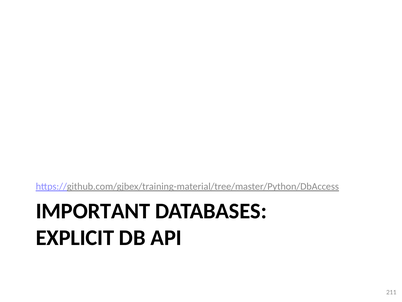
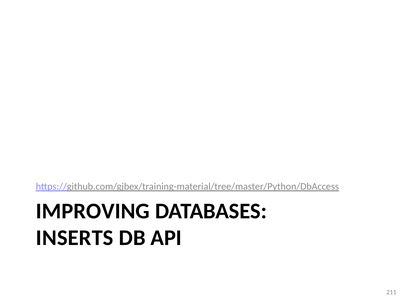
IMPORTANT: IMPORTANT -> IMPROVING
EXPLICIT: EXPLICIT -> INSERTS
